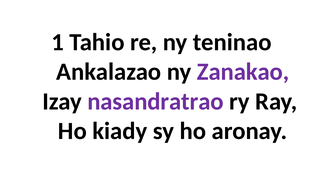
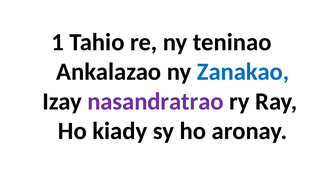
Zanakao colour: purple -> blue
